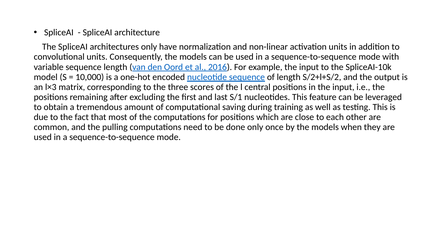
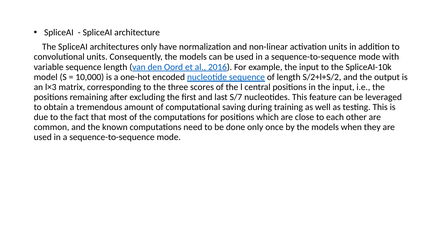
S/1: S/1 -> S/7
pulling: pulling -> known
